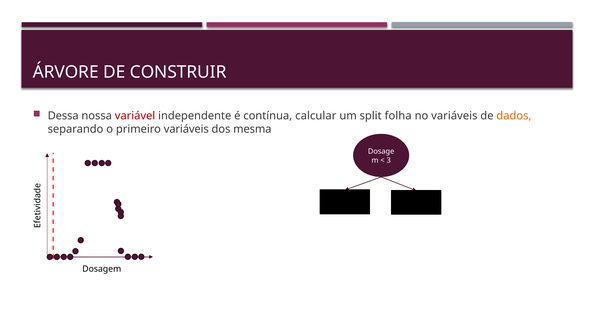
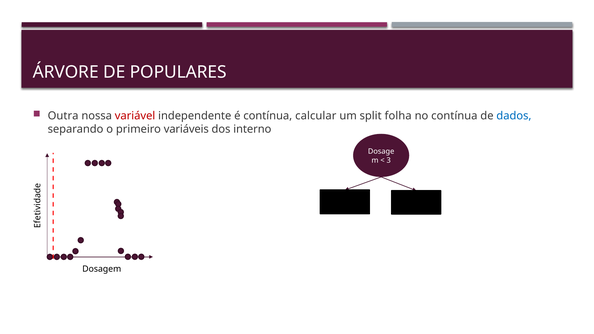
CONSTRUIR: CONSTRUIR -> POPULARES
Dessa: Dessa -> Outra
no variáveis: variáveis -> contínua
dados colour: orange -> blue
mesma: mesma -> interno
